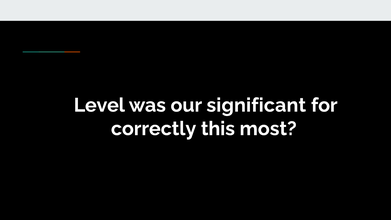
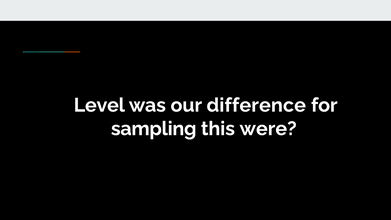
significant: significant -> difference
correctly: correctly -> sampling
most: most -> were
